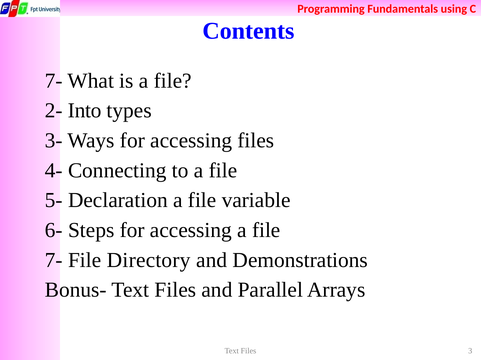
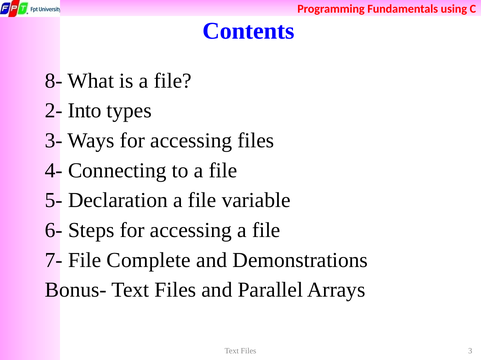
7- at (54, 81): 7- -> 8-
Directory: Directory -> Complete
